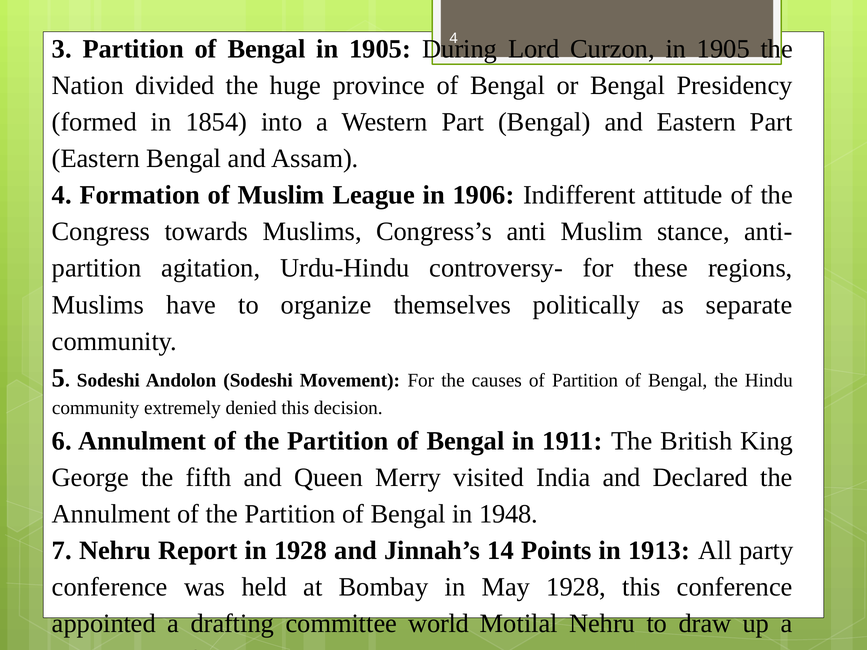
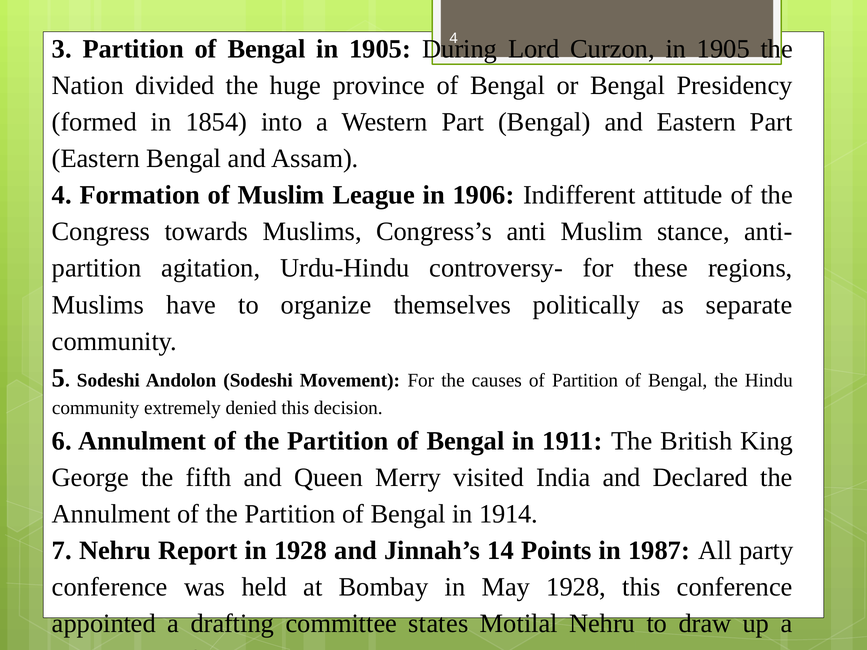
1948: 1948 -> 1914
1913: 1913 -> 1987
world: world -> states
